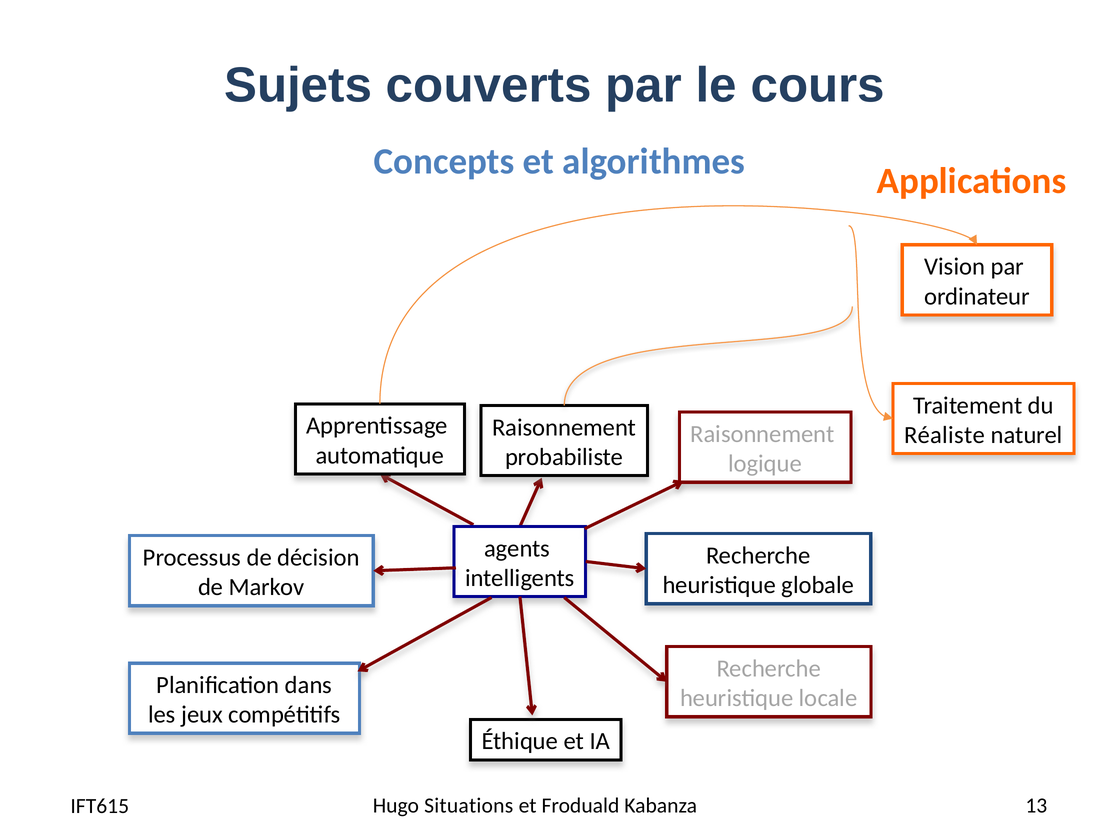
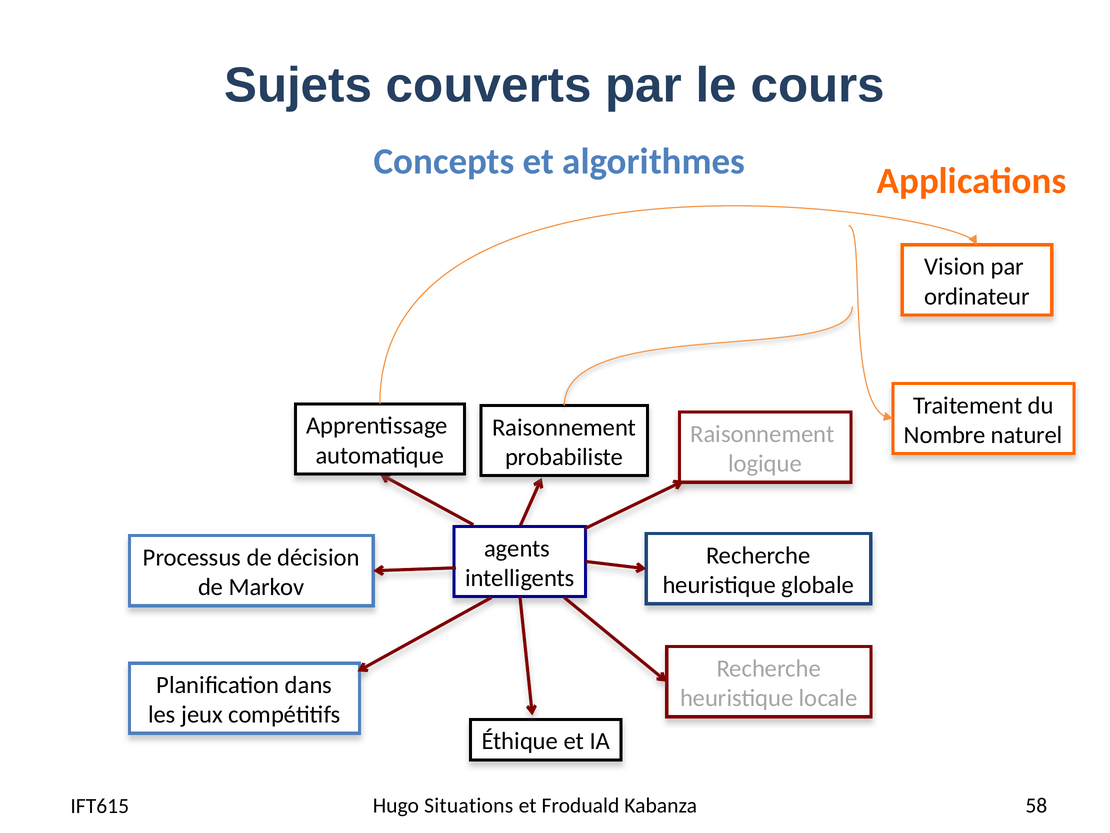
Réaliste: Réaliste -> Nombre
13: 13 -> 58
